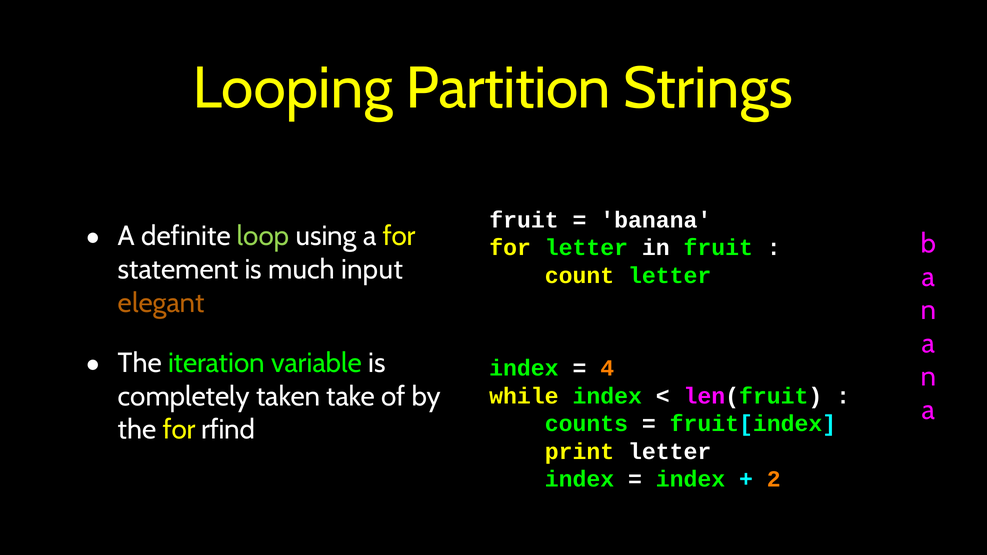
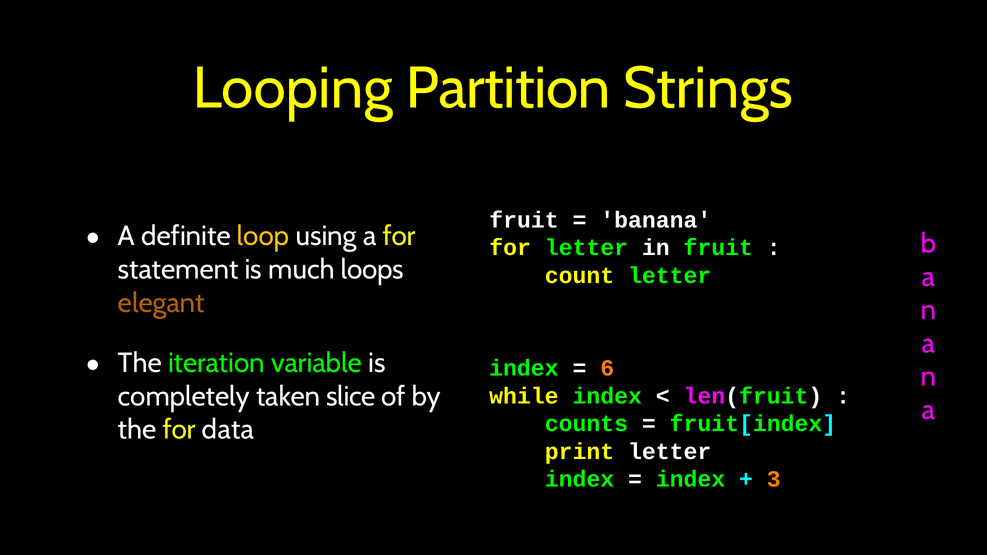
loop colour: light green -> yellow
input: input -> loops
4: 4 -> 6
take: take -> slice
rfind: rfind -> data
2: 2 -> 3
